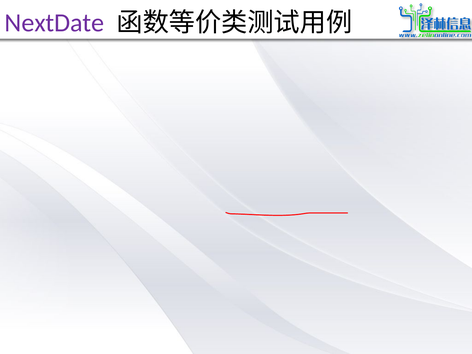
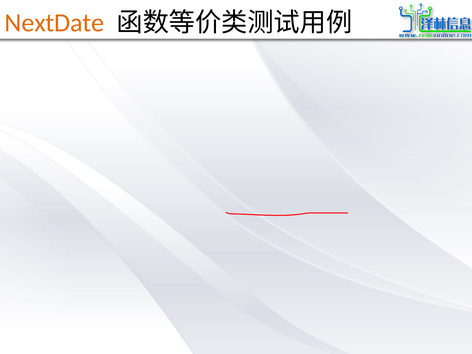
NextDate colour: purple -> orange
